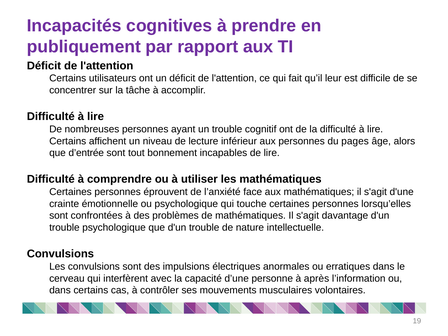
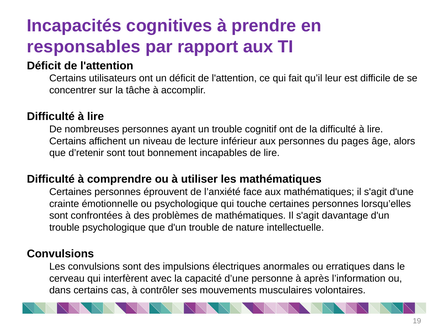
publiquement: publiquement -> responsables
d’entrée: d’entrée -> d’retenir
